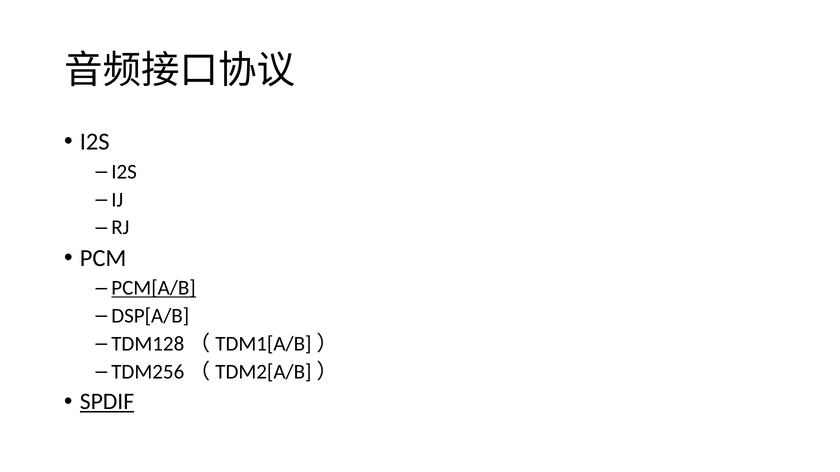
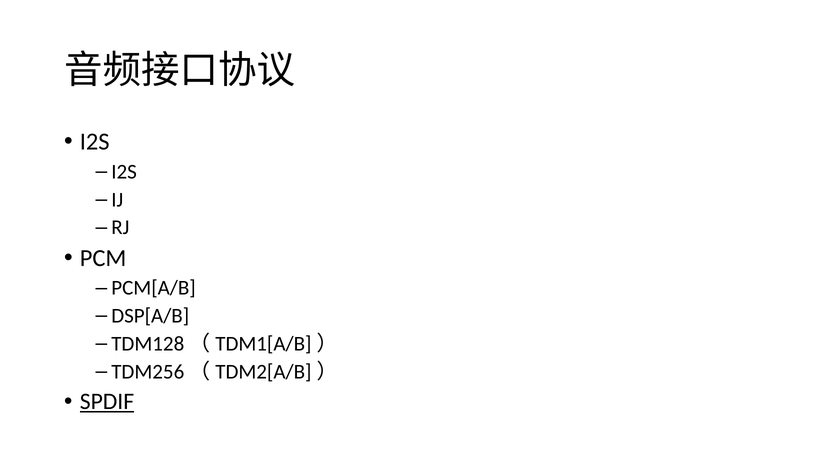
PCM[A/B underline: present -> none
